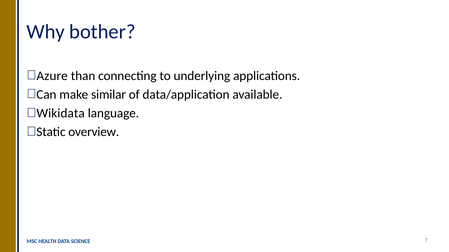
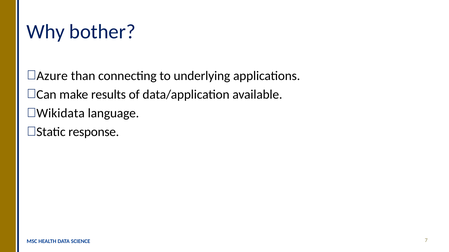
similar: similar -> results
overview: overview -> response
